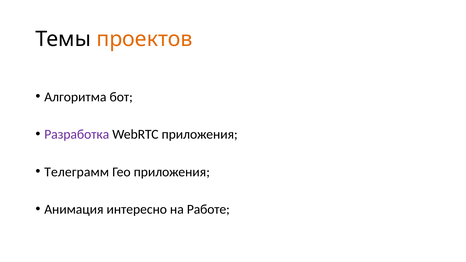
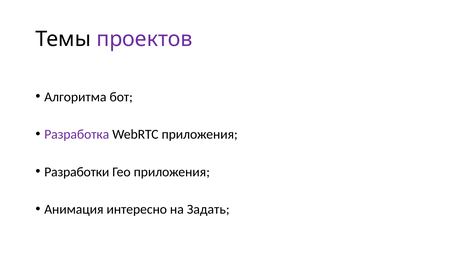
проектов colour: orange -> purple
Телеграмм: Телеграмм -> Разработки
Работе: Работе -> Задать
